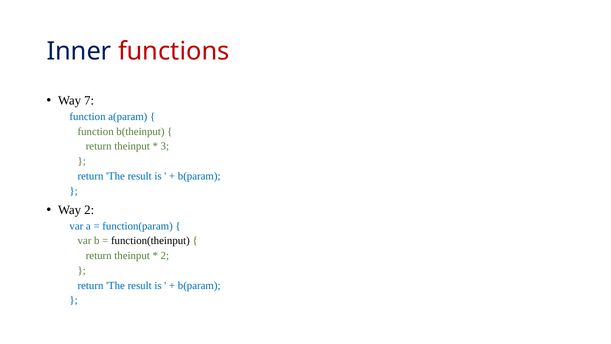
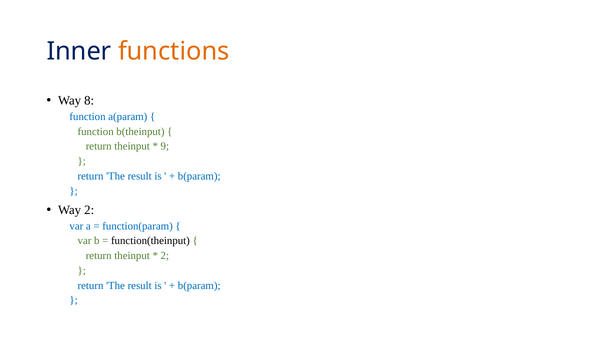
functions colour: red -> orange
7: 7 -> 8
3: 3 -> 9
